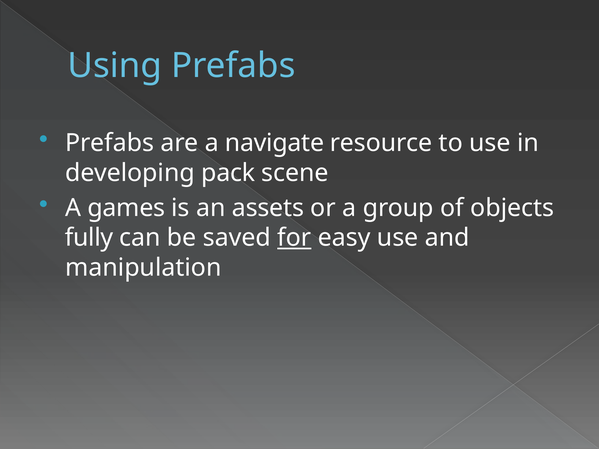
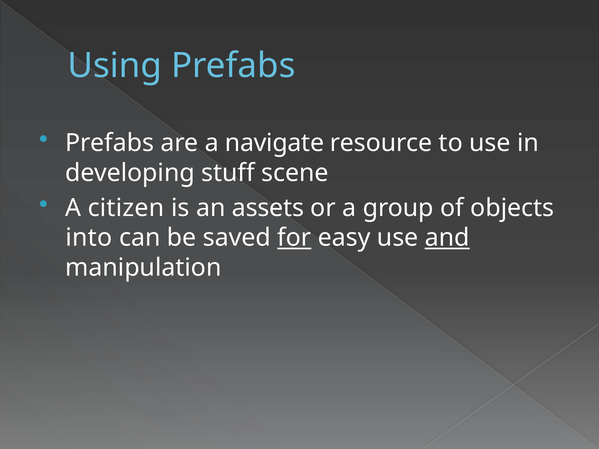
pack: pack -> stuff
games: games -> citizen
fully: fully -> into
and underline: none -> present
